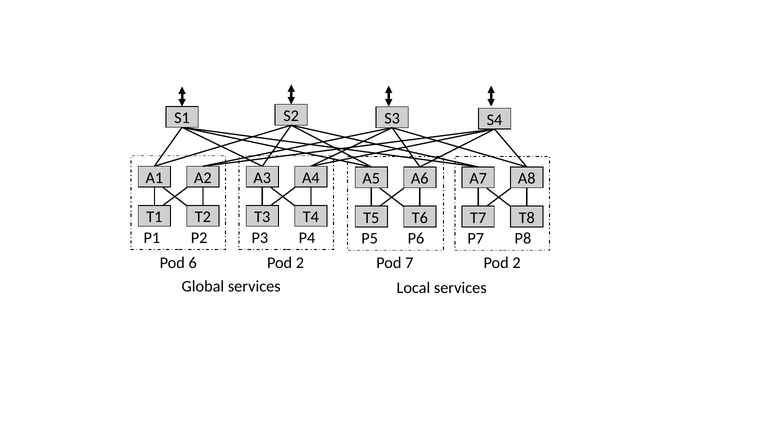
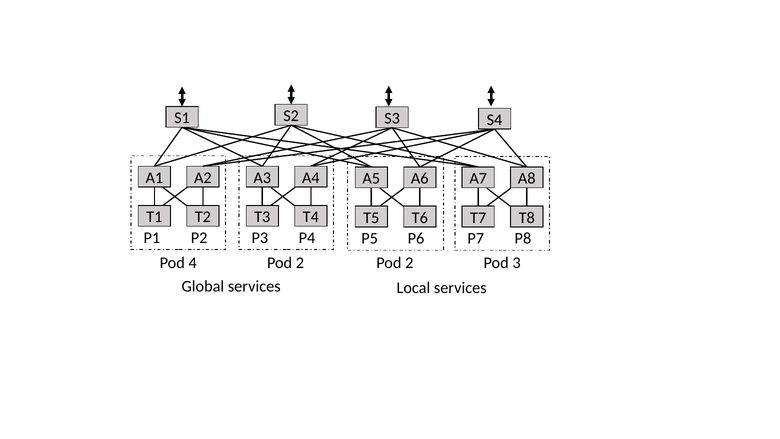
6: 6 -> 4
2 Pod 7: 7 -> 2
2 at (517, 263): 2 -> 3
